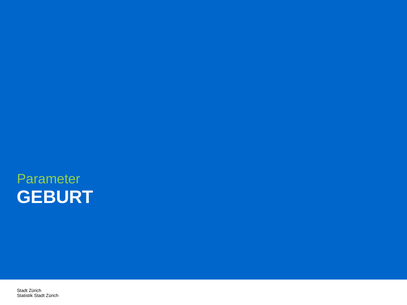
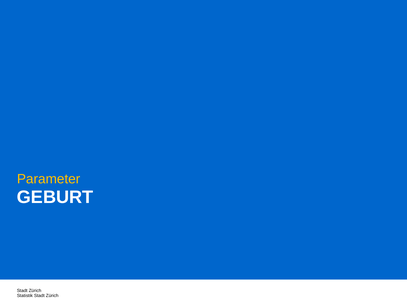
Parameter colour: light green -> yellow
